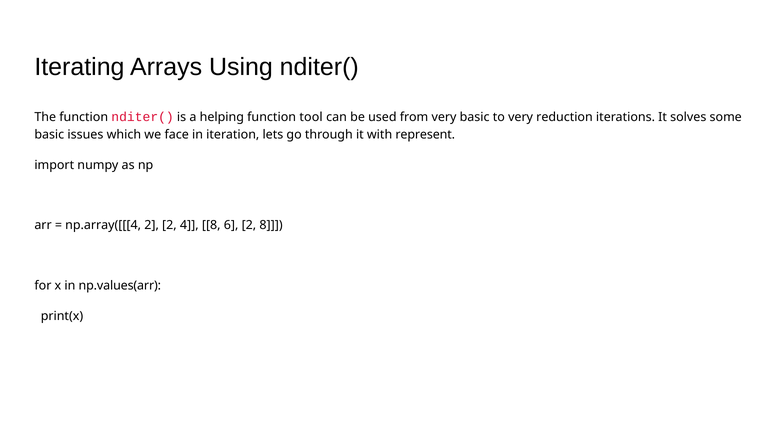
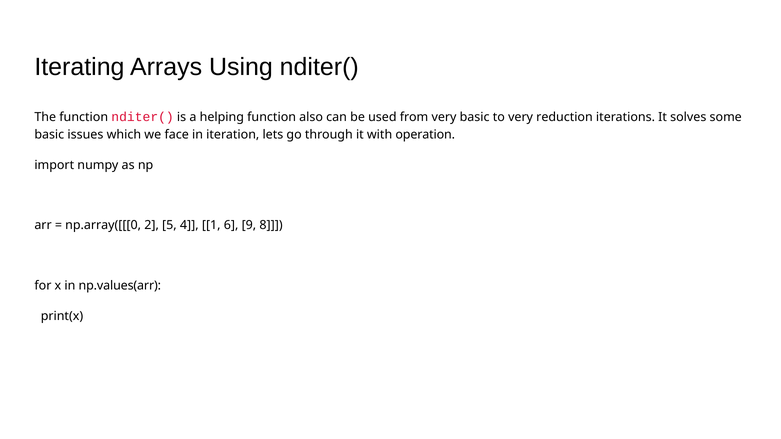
tool: tool -> also
represent: represent -> operation
np.array([[[4: np.array([[[4 -> np.array([[[0
2 2: 2 -> 5
4 8: 8 -> 1
6 2: 2 -> 9
